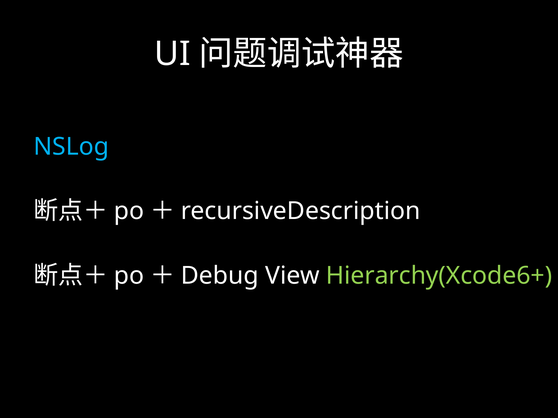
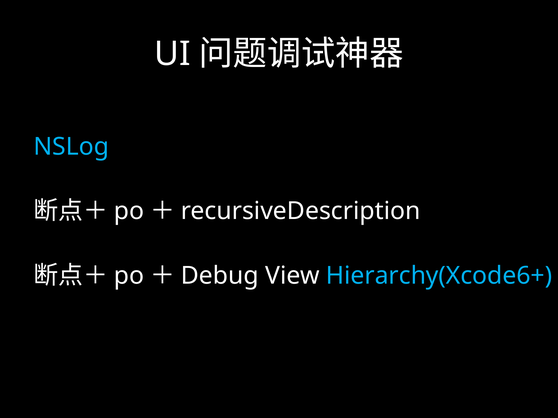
Hierarchy(Xcode6+ colour: light green -> light blue
